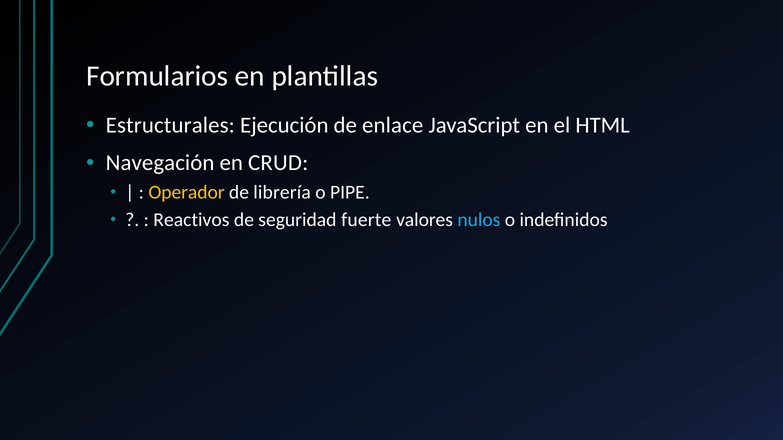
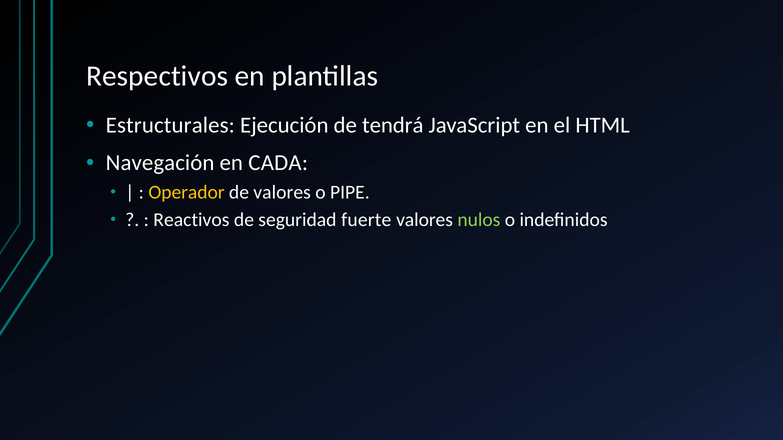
Formularios: Formularios -> Respectivos
enlace: enlace -> tendrá
CRUD: CRUD -> CADA
de librería: librería -> valores
nulos colour: light blue -> light green
